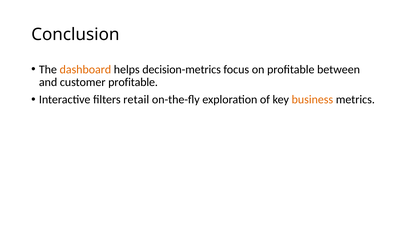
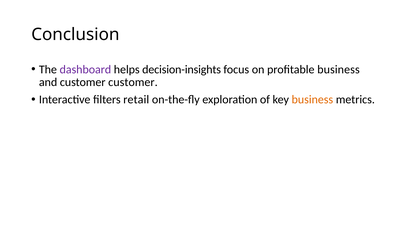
dashboard colour: orange -> purple
decision-metrics: decision-metrics -> decision-insights
profitable between: between -> business
customer profitable: profitable -> customer
